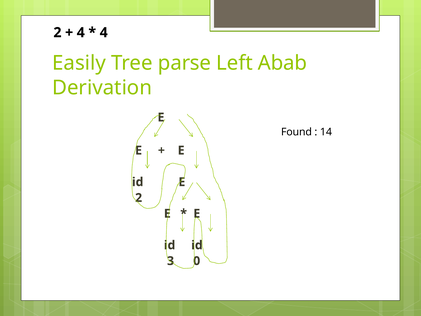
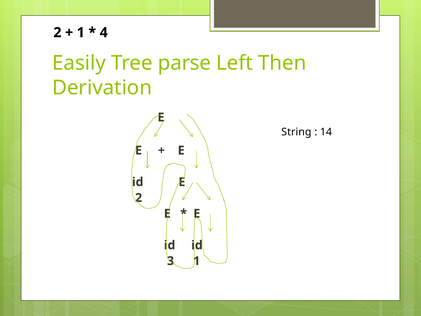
4 at (81, 33): 4 -> 1
Abab: Abab -> Then
Found: Found -> String
3 0: 0 -> 1
